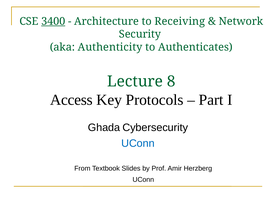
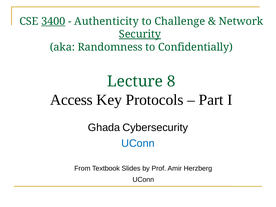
Architecture: Architecture -> Authenticity
Receiving: Receiving -> Challenge
Security underline: none -> present
Authenticity: Authenticity -> Randomness
Authenticates: Authenticates -> Confidentially
